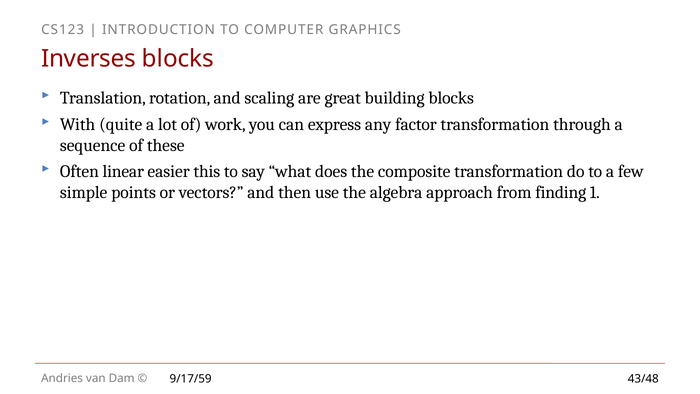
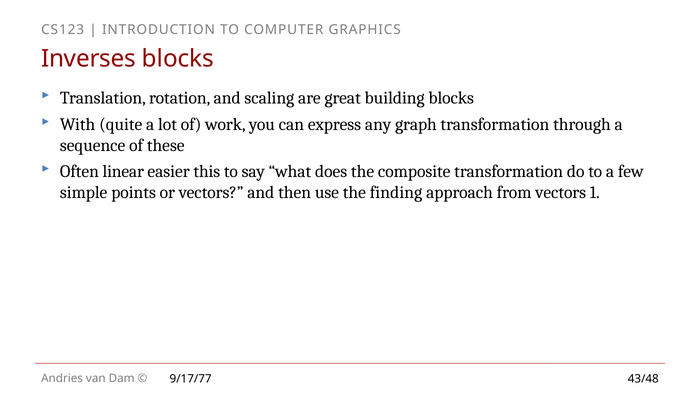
factor: factor -> graph
algebra: algebra -> finding
from finding: finding -> vectors
9/17/59: 9/17/59 -> 9/17/77
